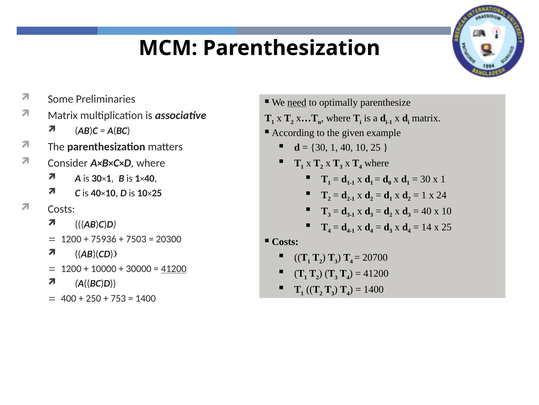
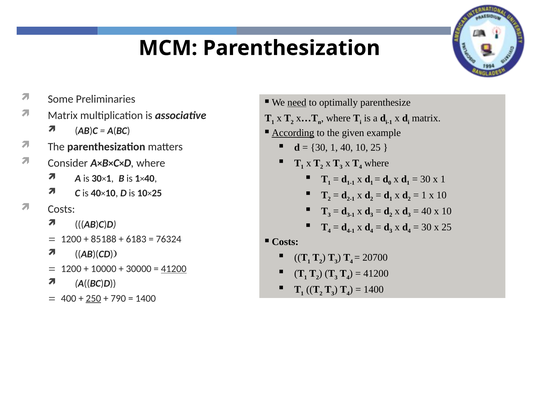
According underline: none -> present
1 x 24: 24 -> 10
14 at (426, 227): 14 -> 30
75936: 75936 -> 85188
7503: 7503 -> 6183
20300: 20300 -> 76324
250 underline: none -> present
753: 753 -> 790
